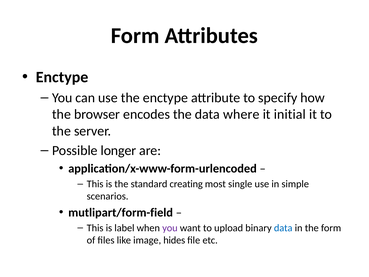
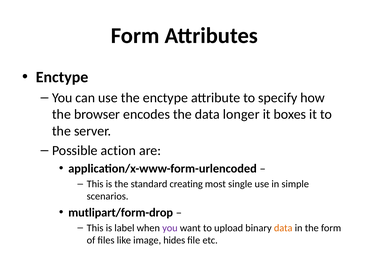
where: where -> longer
initial: initial -> boxes
longer: longer -> action
mutlipart/form-field: mutlipart/form-field -> mutlipart/form-drop
data at (283, 228) colour: blue -> orange
